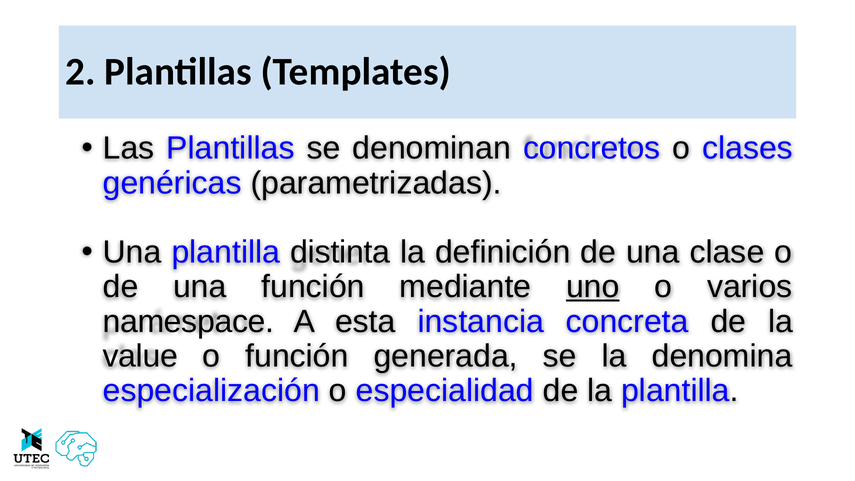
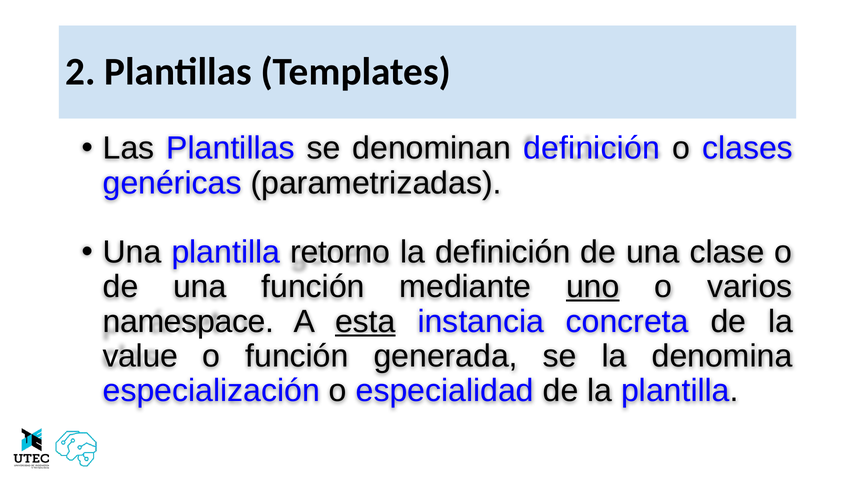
denominan concretos: concretos -> definición
distinta: distinta -> retorno
esta underline: none -> present
